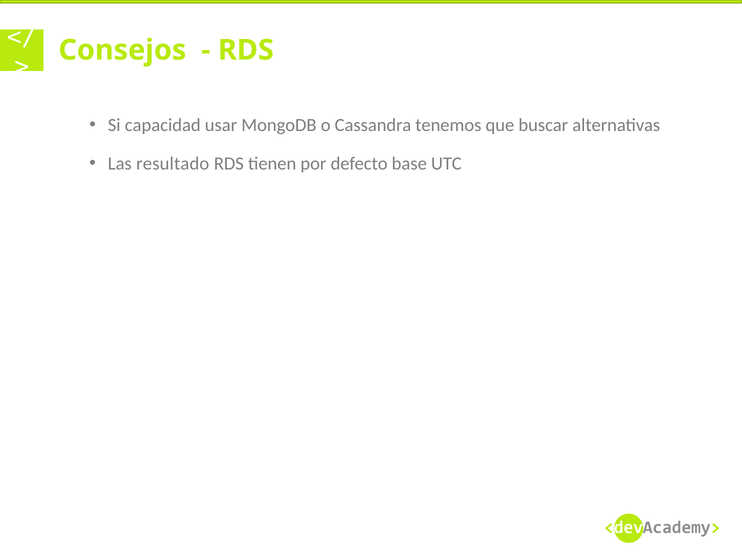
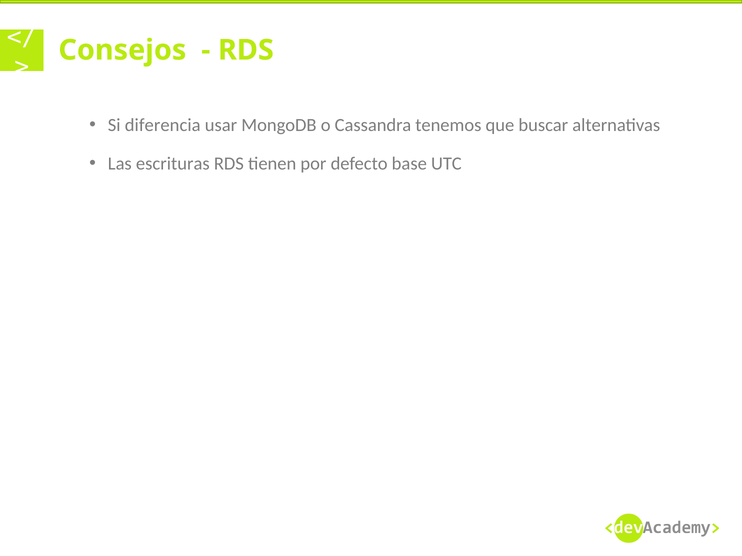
capacidad: capacidad -> diferencia
resultado: resultado -> escrituras
